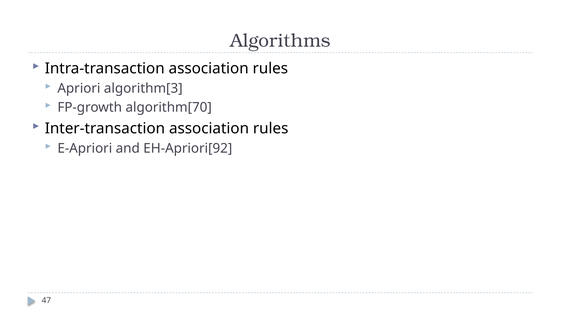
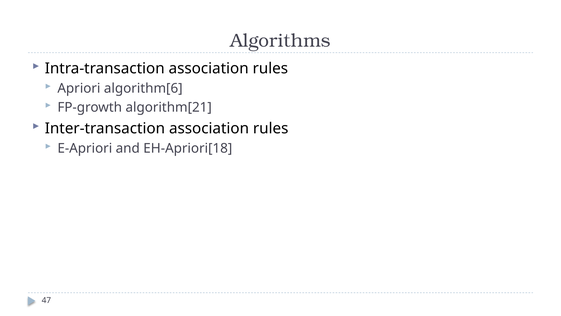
algorithm[3: algorithm[3 -> algorithm[6
algorithm[70: algorithm[70 -> algorithm[21
EH-Apriori[92: EH-Apriori[92 -> EH-Apriori[18
